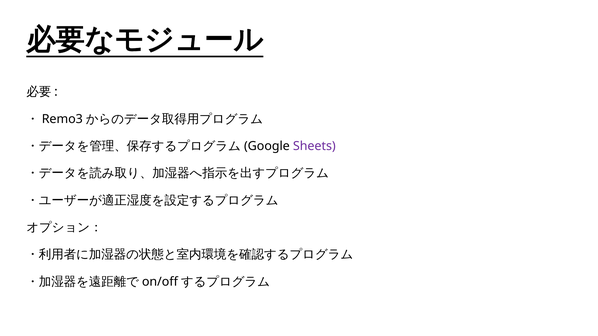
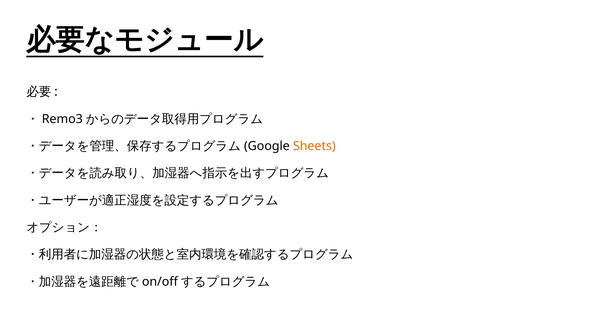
Sheets colour: purple -> orange
